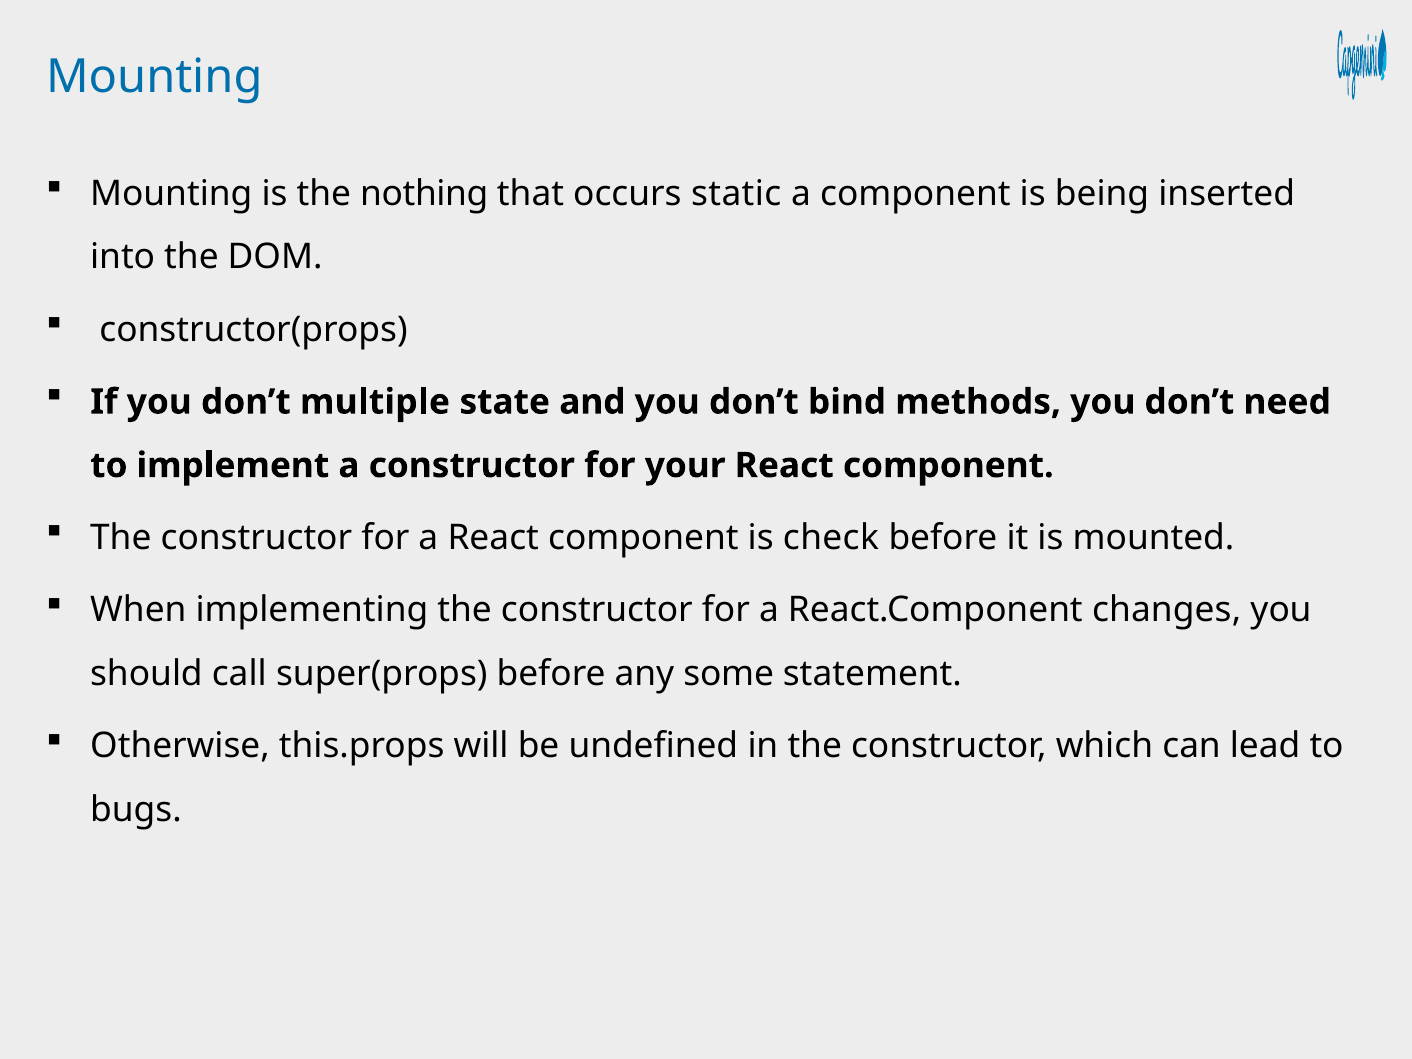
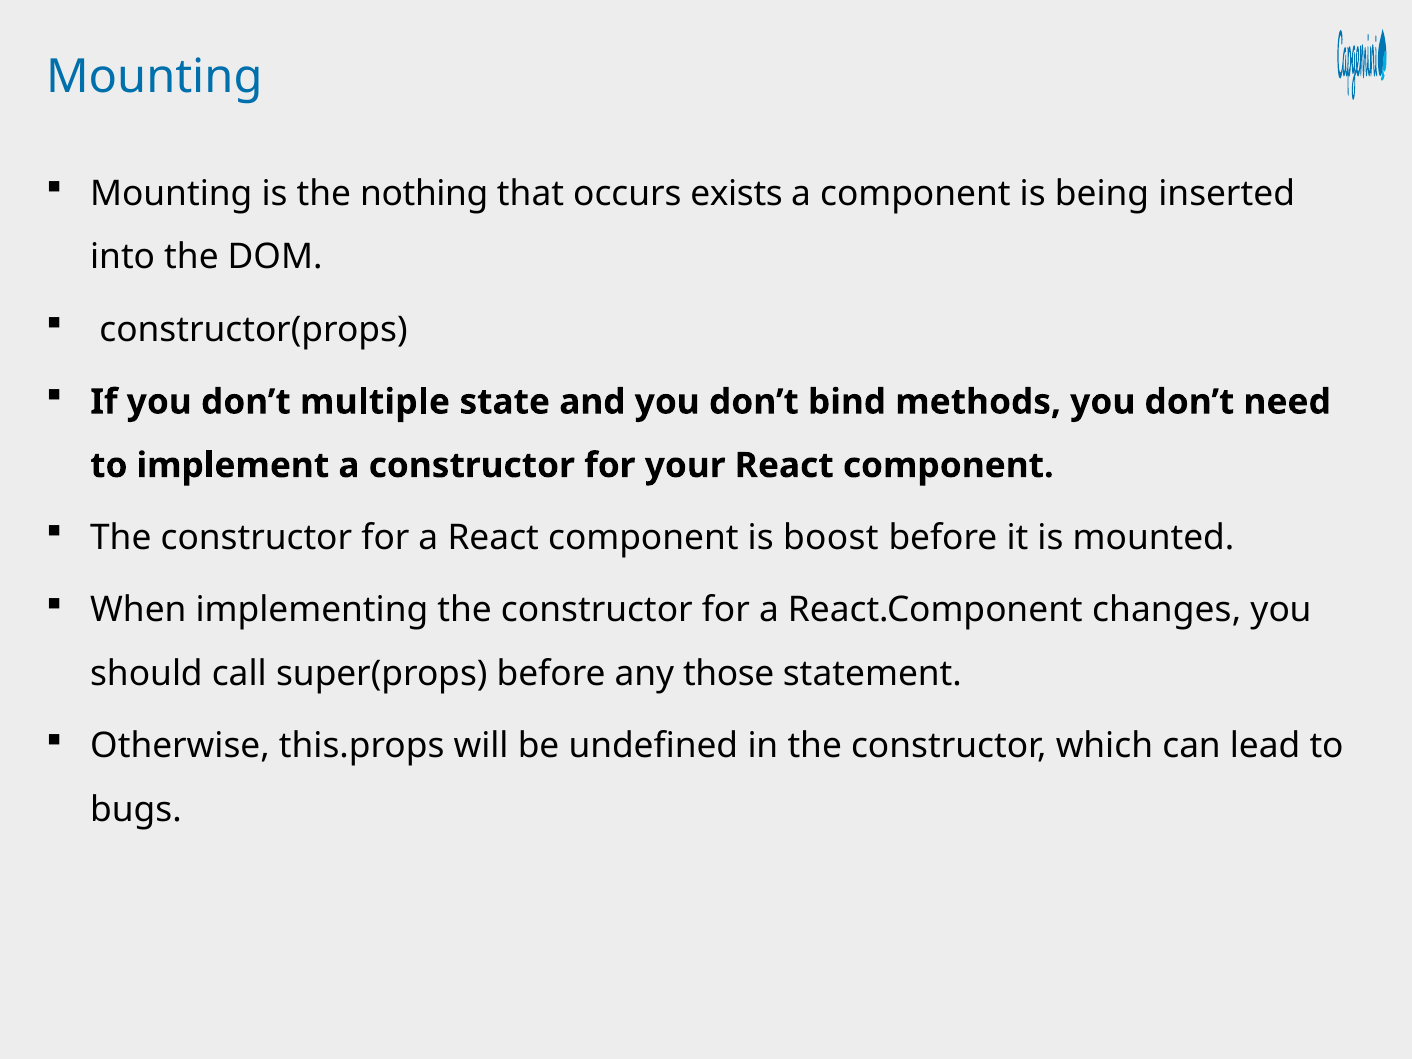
static: static -> exists
check: check -> boost
some: some -> those
